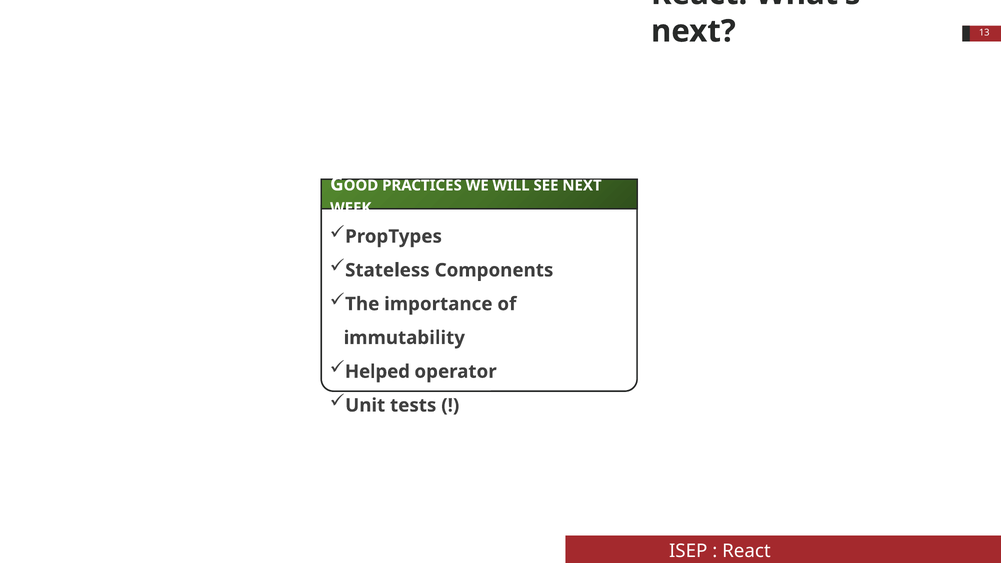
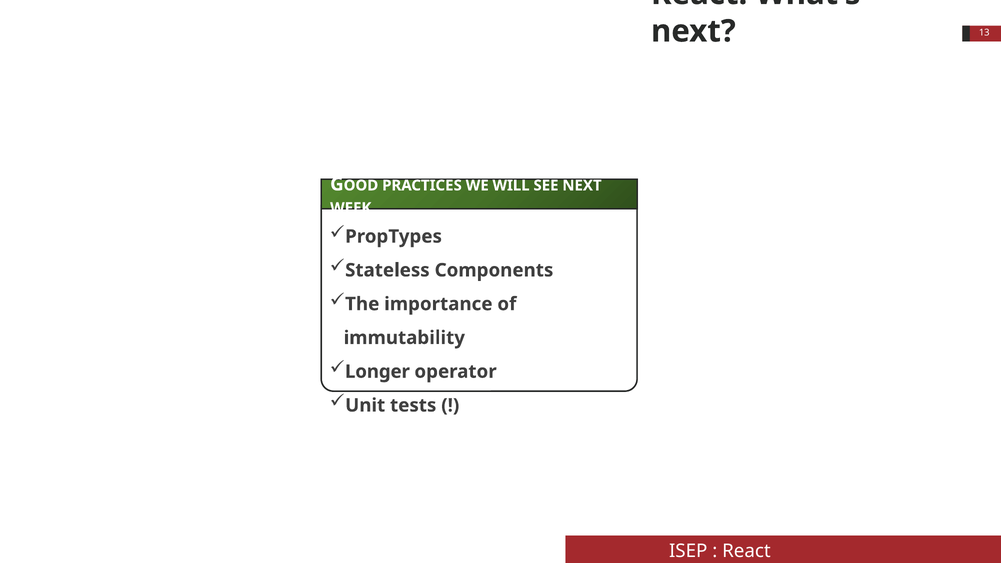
Helped: Helped -> Longer
